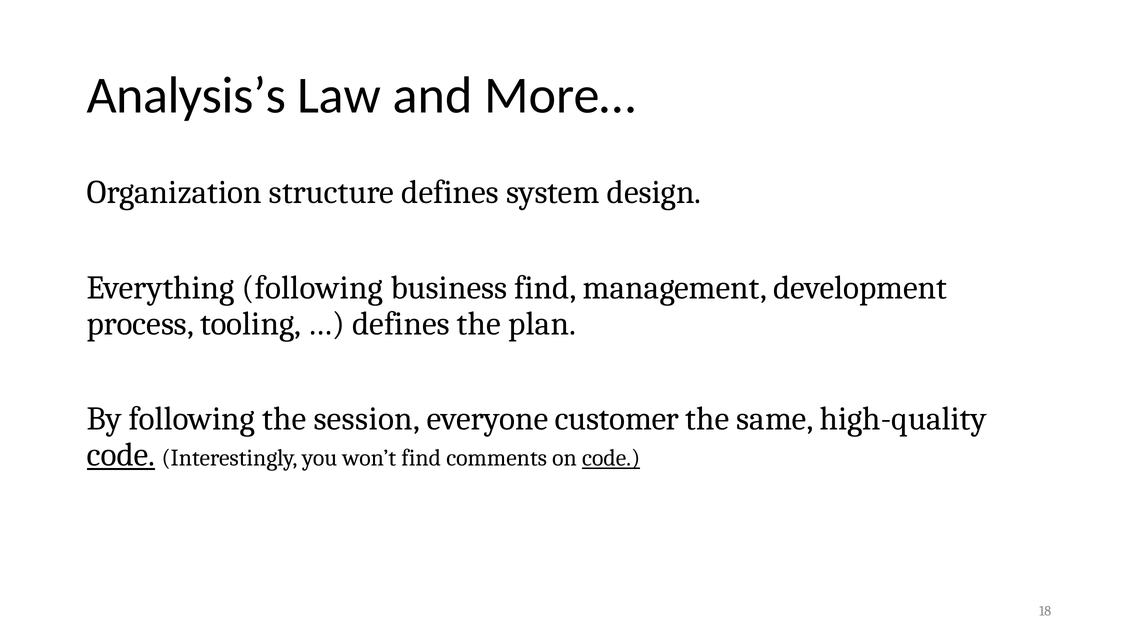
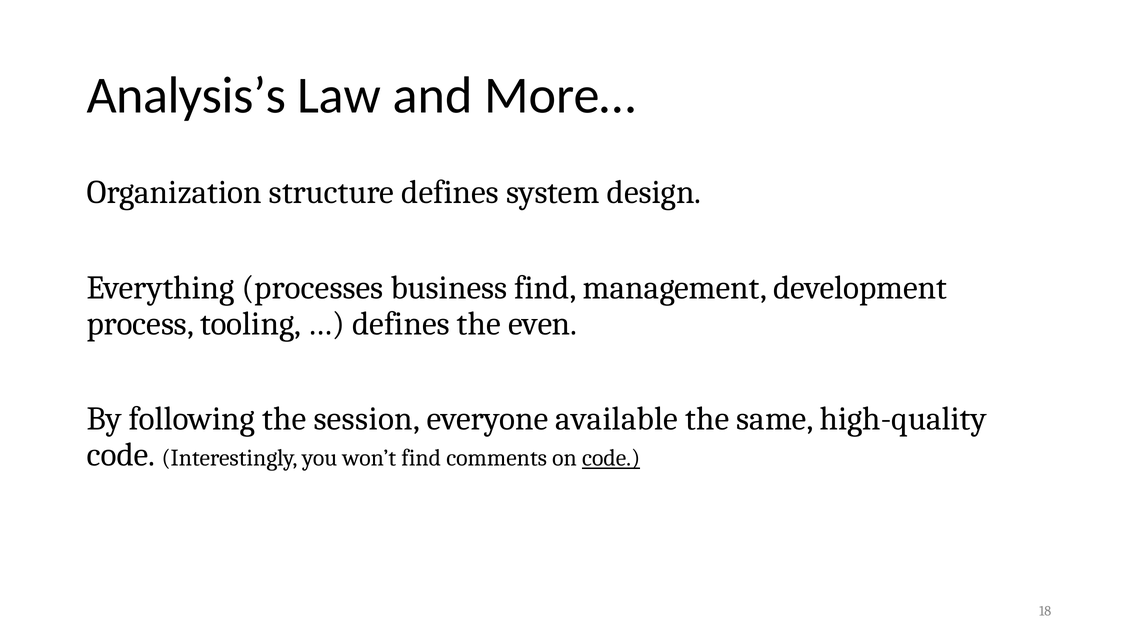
Everything following: following -> processes
plan: plan -> even
customer: customer -> available
code at (121, 455) underline: present -> none
